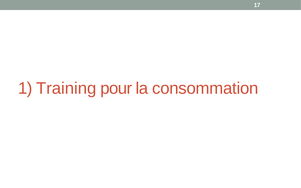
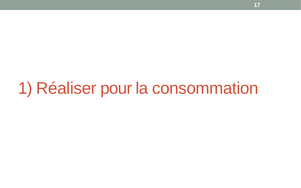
Training: Training -> Réaliser
